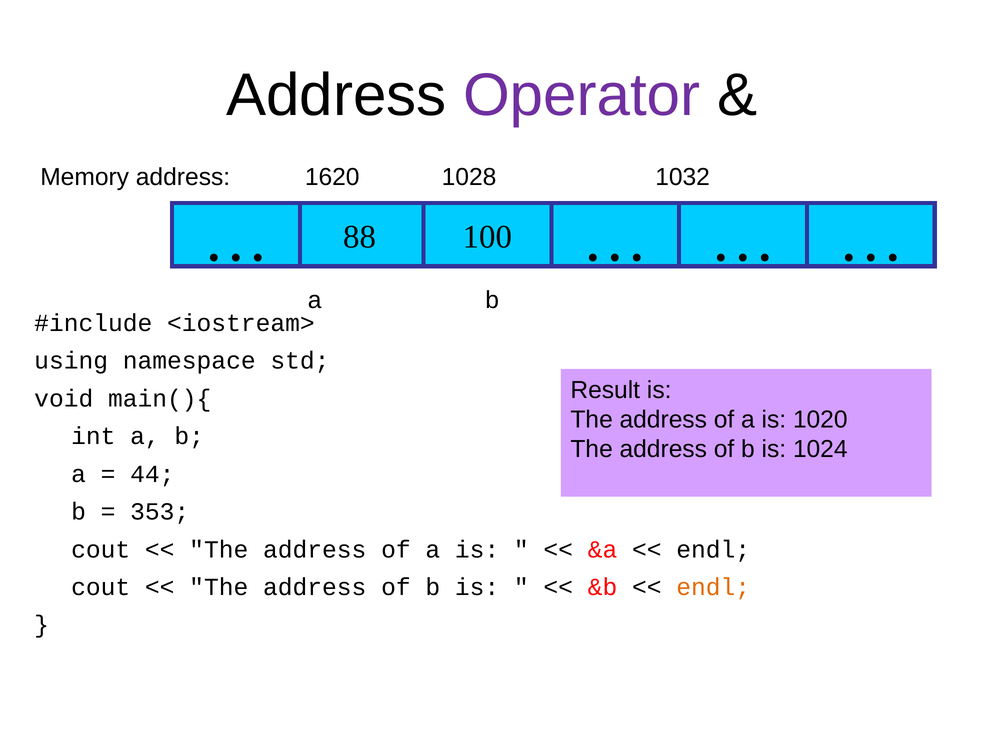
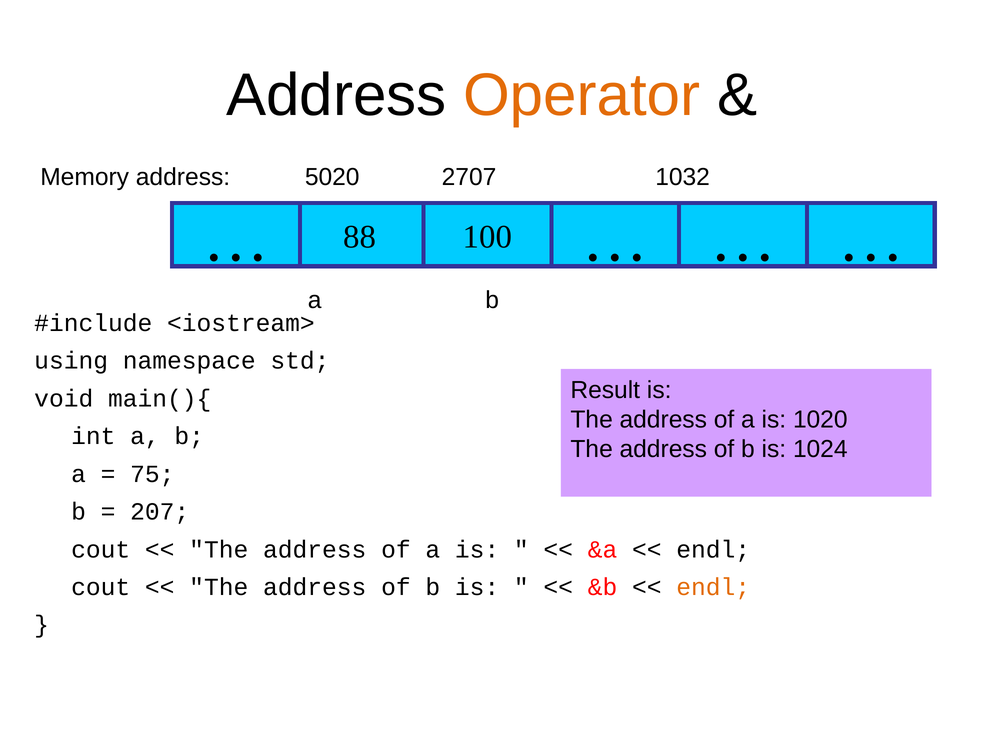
Operator colour: purple -> orange
1620: 1620 -> 5020
1028: 1028 -> 2707
44: 44 -> 75
353: 353 -> 207
